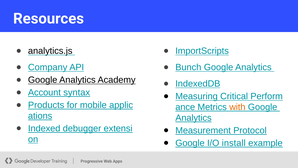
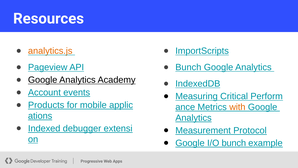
analytics.js colour: black -> orange
Company: Company -> Pageview
syntax: syntax -> events
I/O install: install -> bunch
